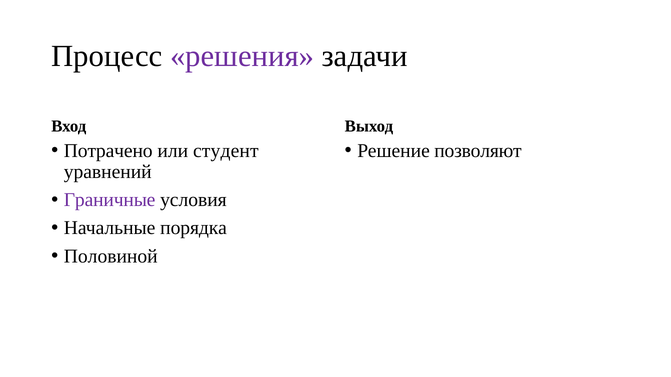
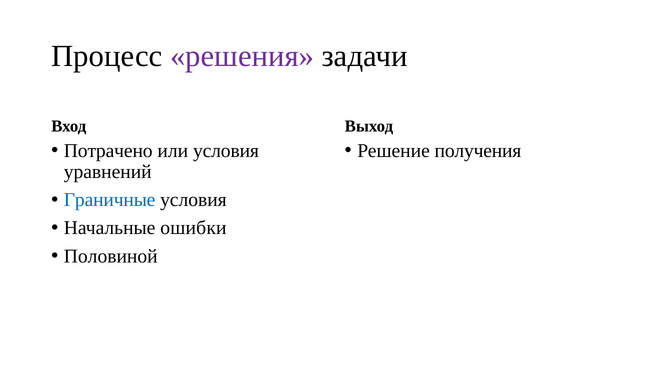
или студент: студент -> условия
позволяют: позволяют -> получения
Граничные colour: purple -> blue
порядка: порядка -> ошибки
